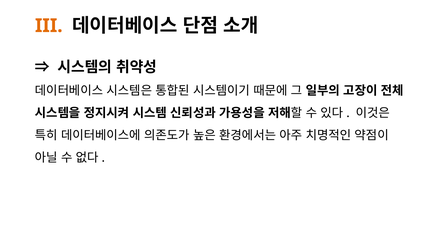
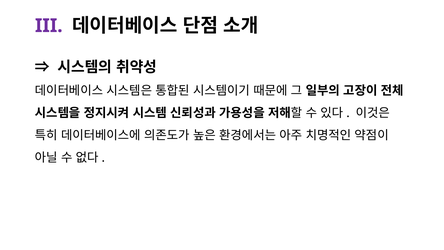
III colour: orange -> purple
